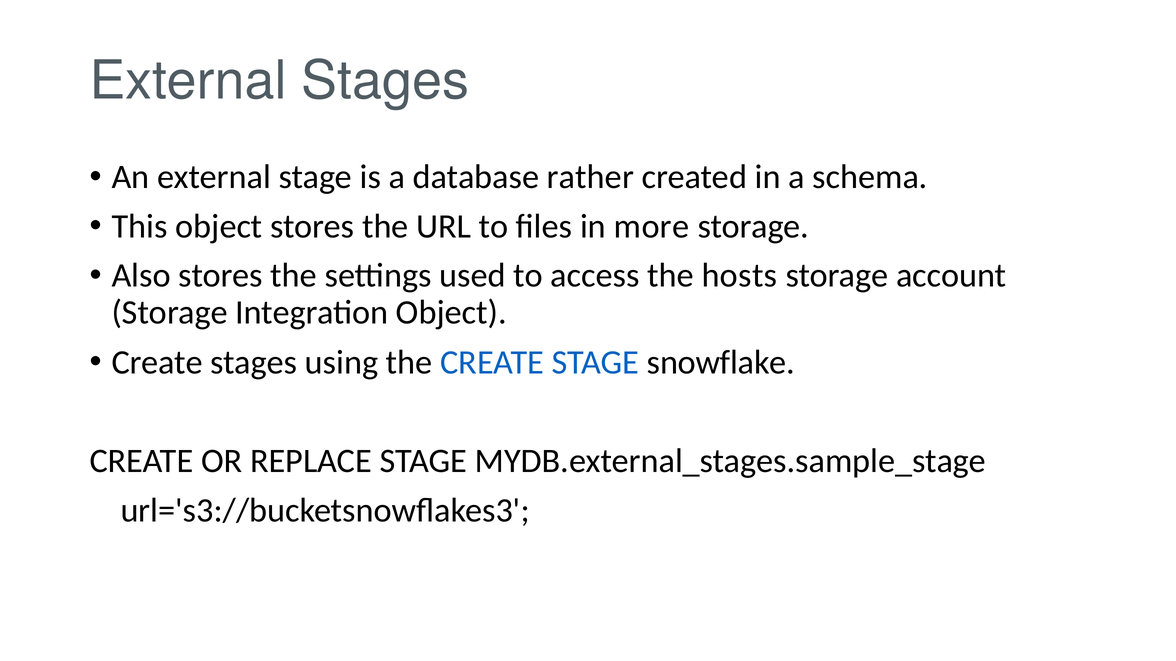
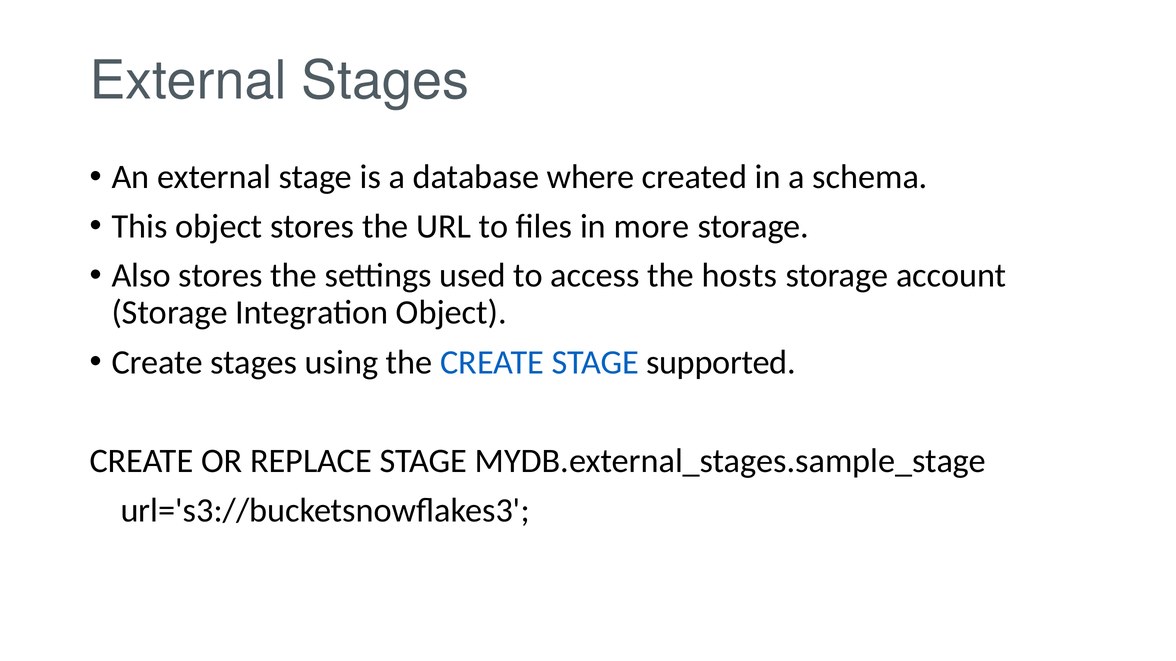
rather: rather -> where
snowflake: snowflake -> supported
